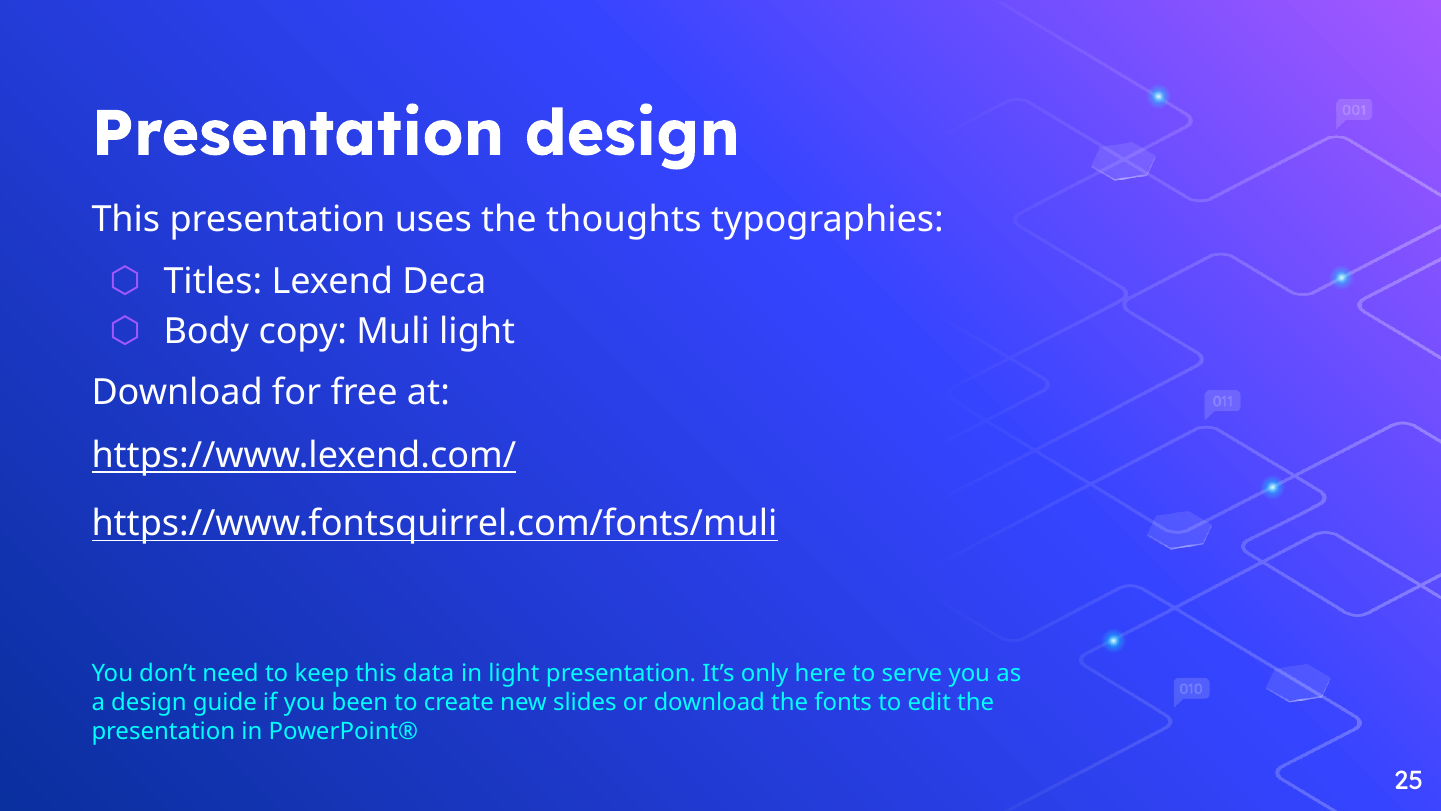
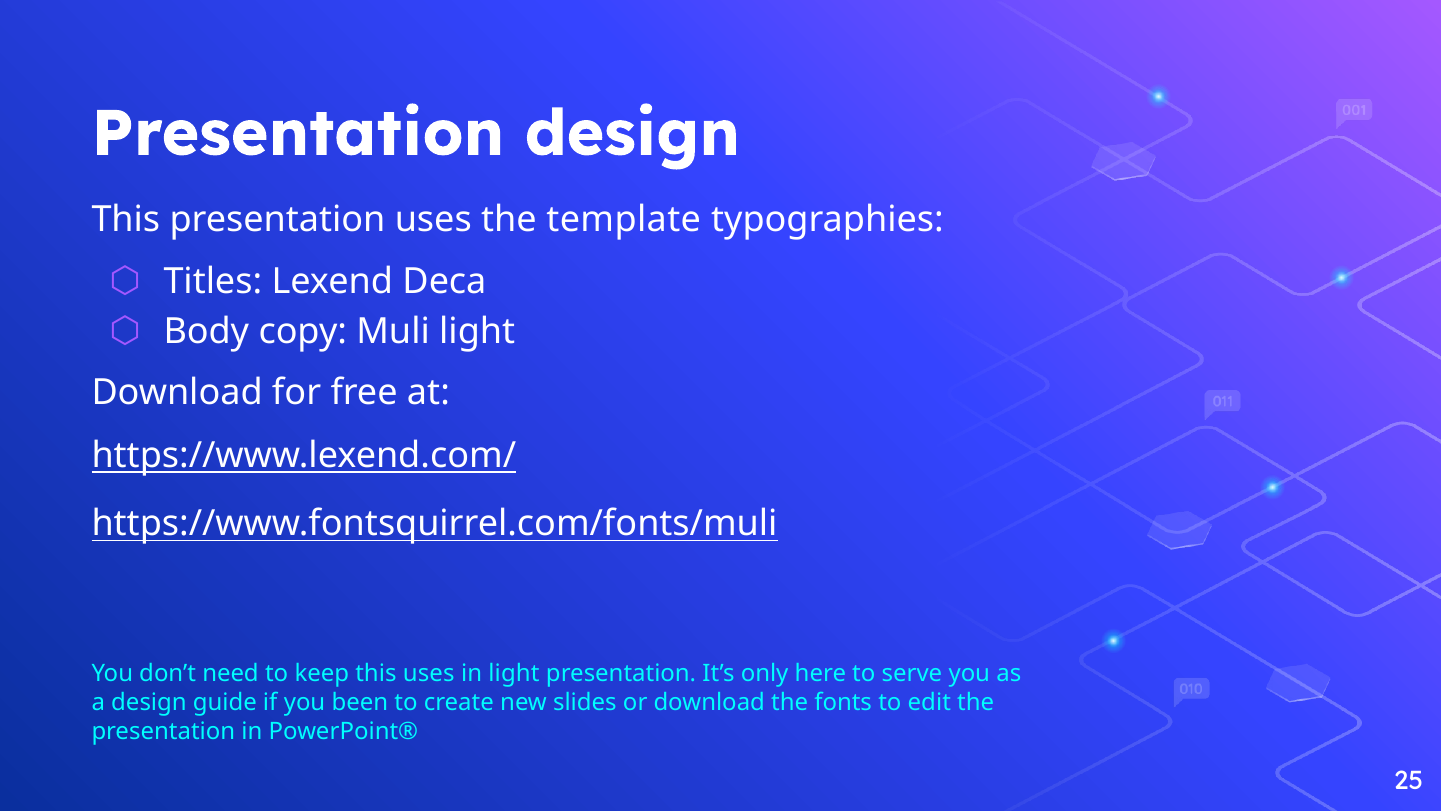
thoughts: thoughts -> template
this data: data -> uses
